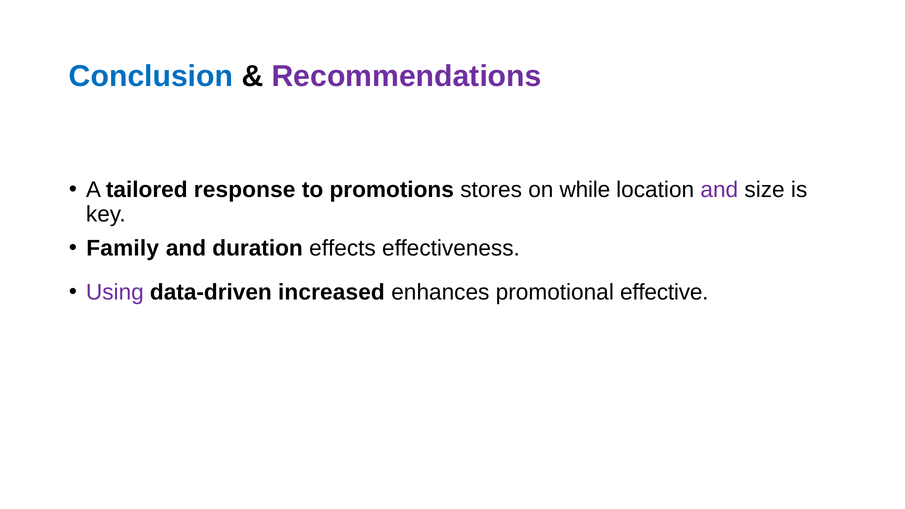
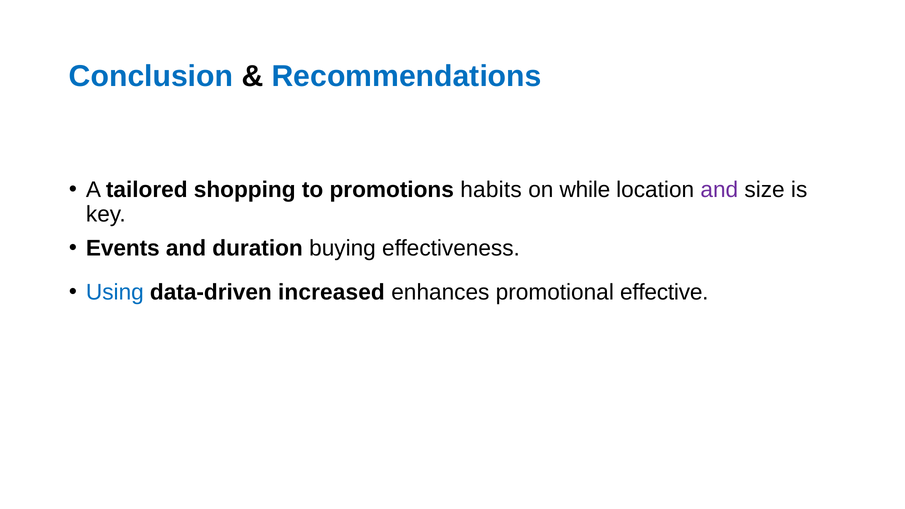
Recommendations colour: purple -> blue
response: response -> shopping
stores: stores -> habits
Family: Family -> Events
effects: effects -> buying
Using colour: purple -> blue
